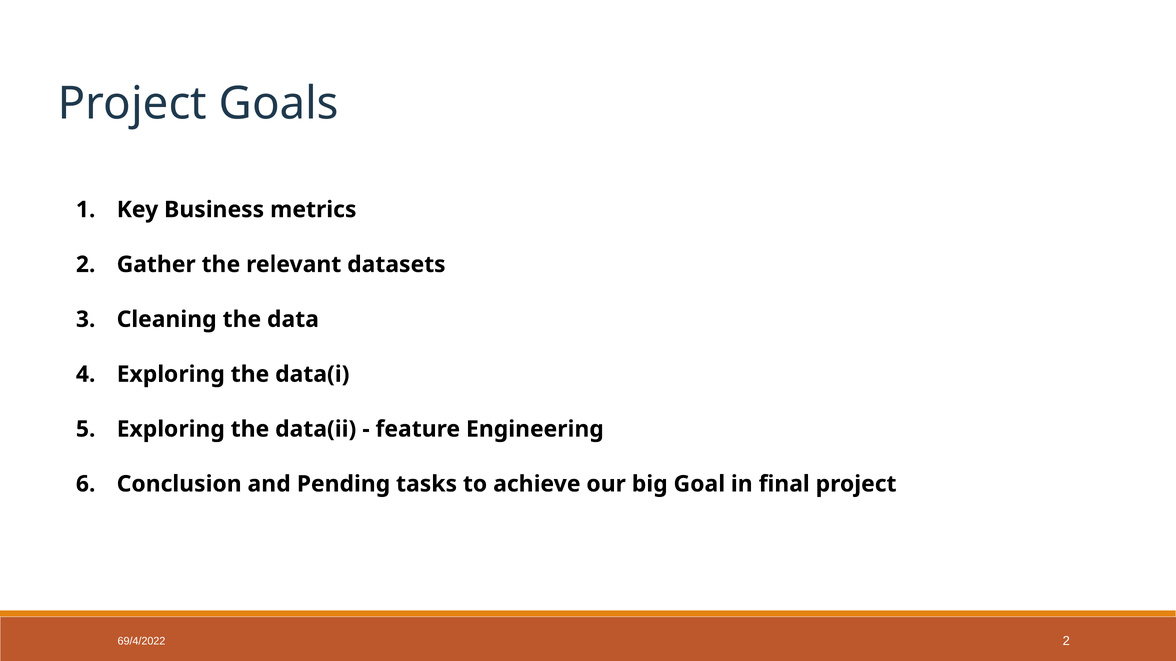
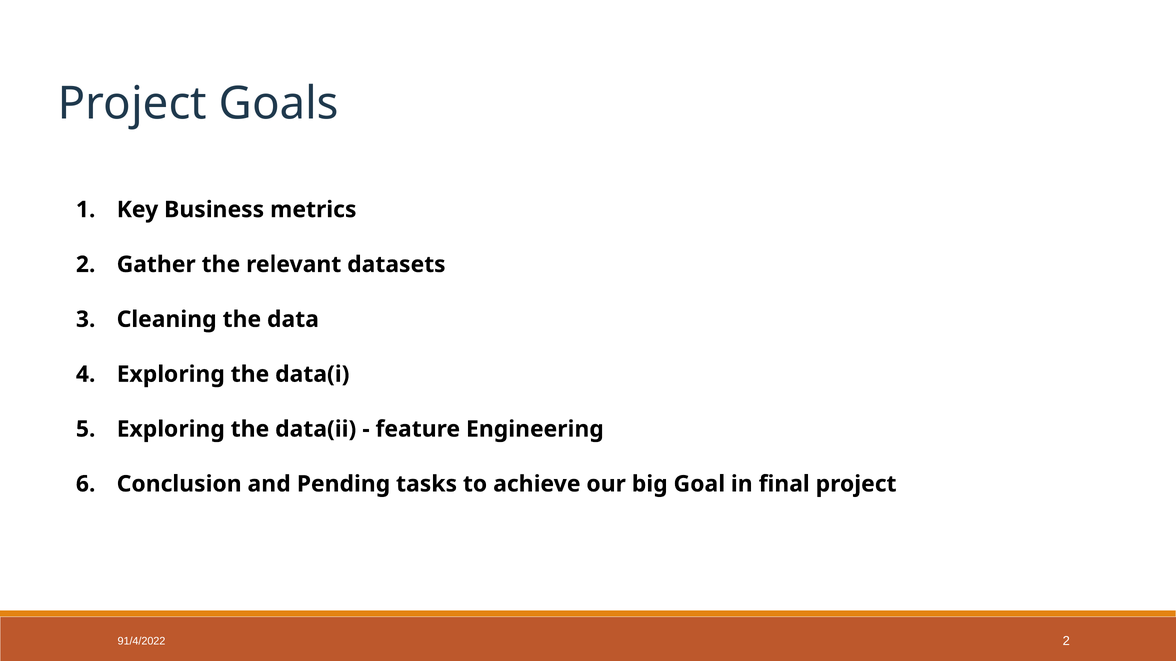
69/4/2022: 69/4/2022 -> 91/4/2022
